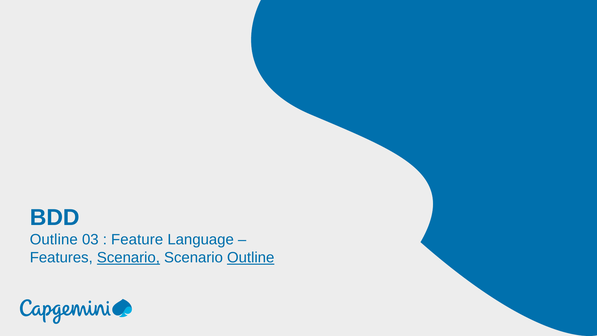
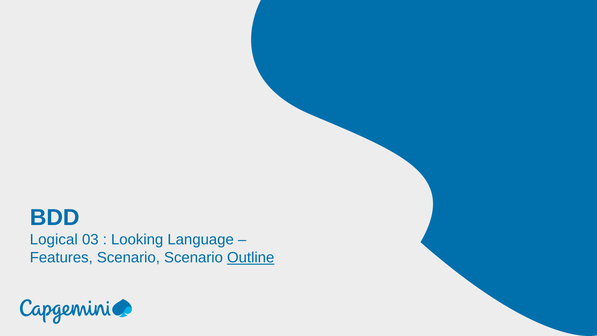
Outline at (54, 240): Outline -> Logical
Feature: Feature -> Looking
Scenario at (128, 257) underline: present -> none
